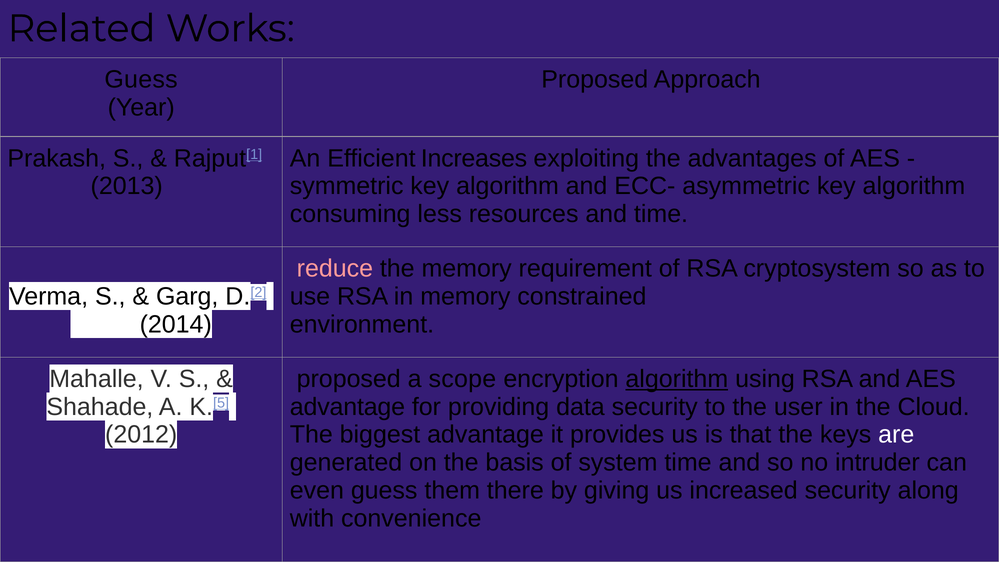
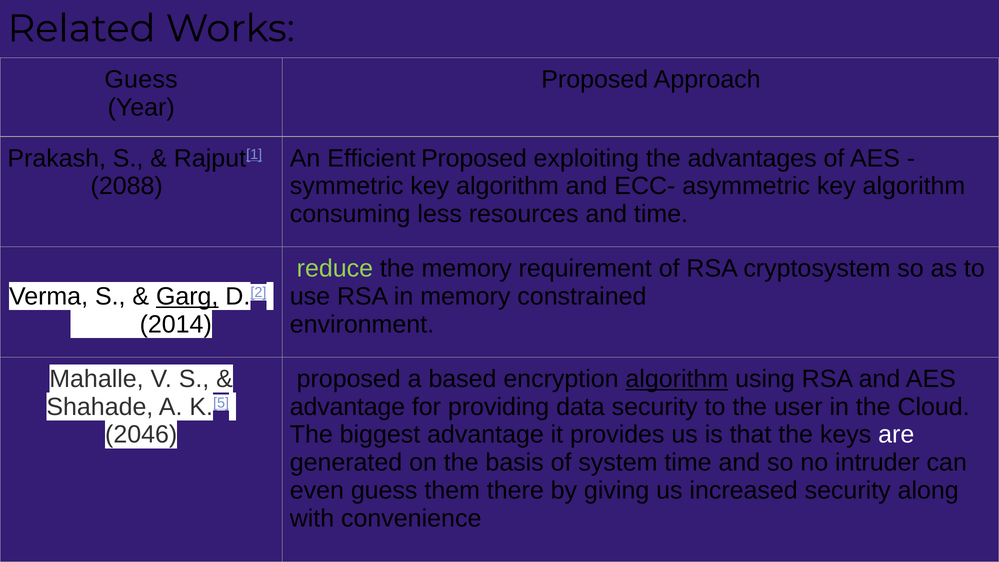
Efficient Increases: Increases -> Proposed
2013: 2013 -> 2088
reduce colour: pink -> light green
Garg underline: none -> present
scope: scope -> based
2012: 2012 -> 2046
